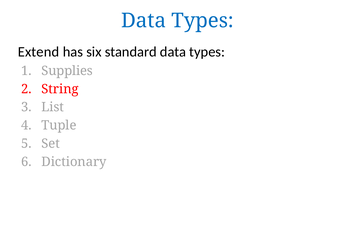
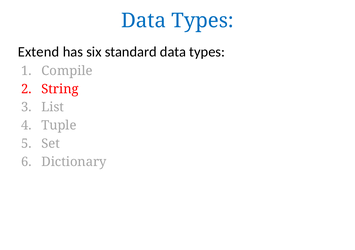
Supplies: Supplies -> Compile
